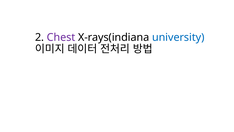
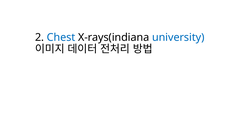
Chest colour: purple -> blue
